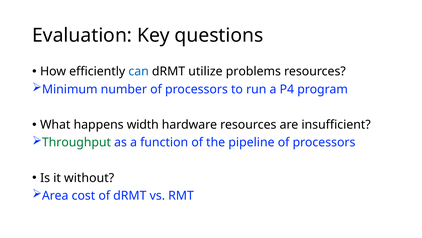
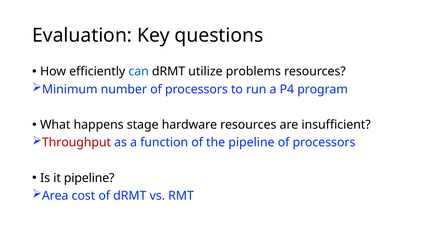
width: width -> stage
Throughput colour: green -> red
it without: without -> pipeline
